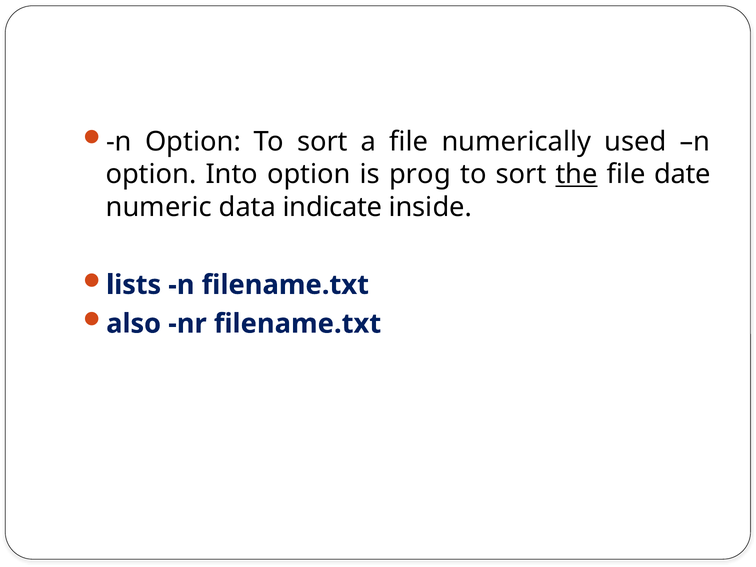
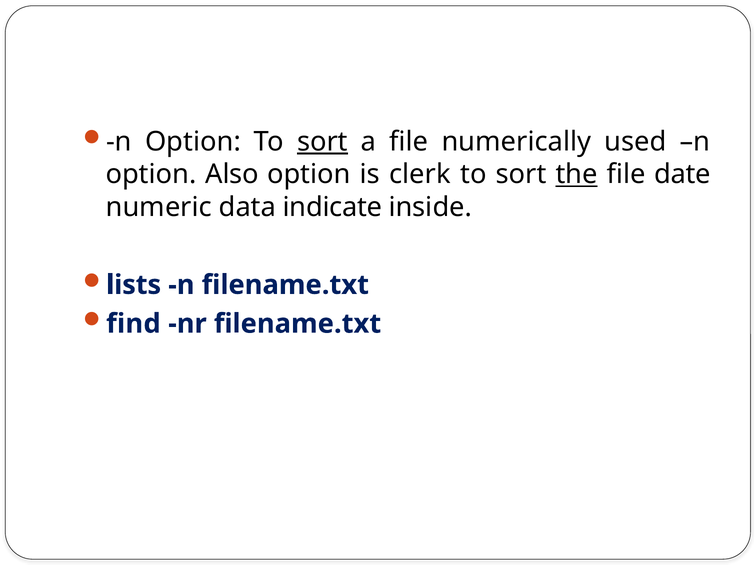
sort at (322, 142) underline: none -> present
Into: Into -> Also
prog: prog -> clerk
also: also -> find
